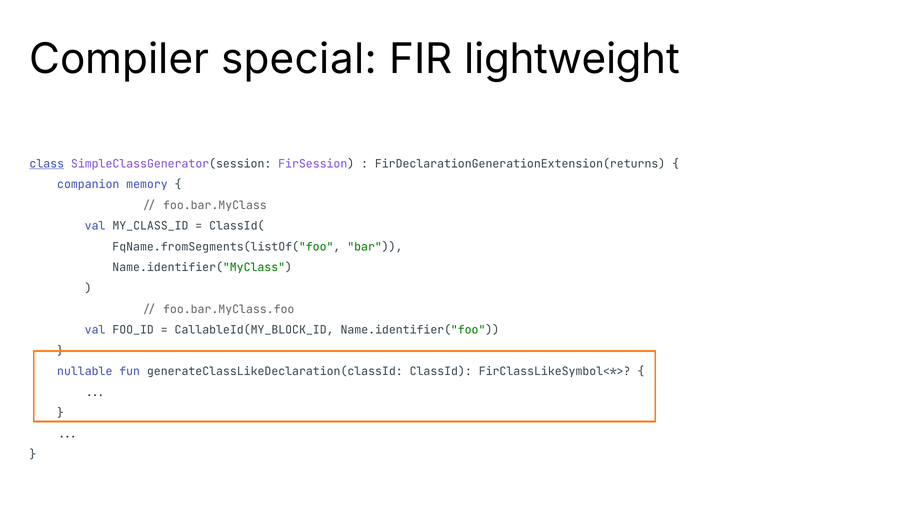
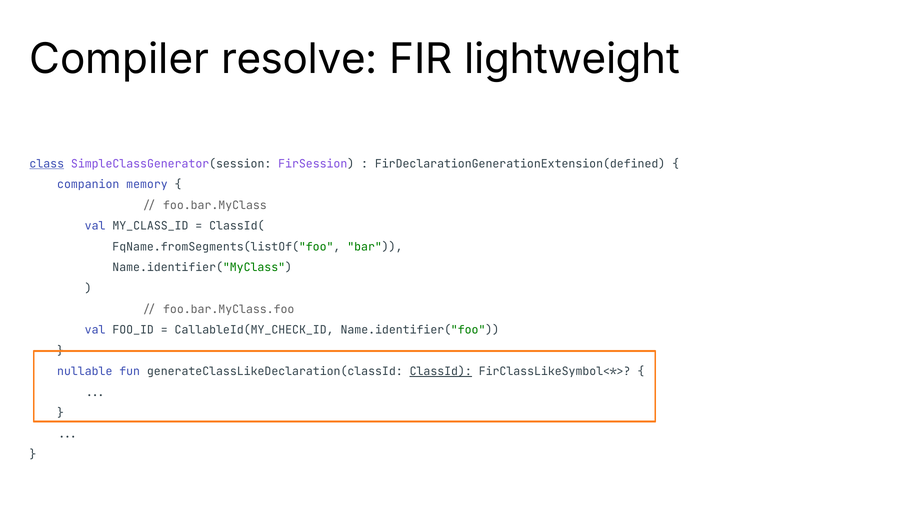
special: special -> resolve
FirDeclarationGenerationExtension(returns: FirDeclarationGenerationExtension(returns -> FirDeclarationGenerationExtension(defined
CallableId(MY_BLOCK_ID: CallableId(MY_BLOCK_ID -> CallableId(MY_CHECK_ID
ClassId underline: none -> present
